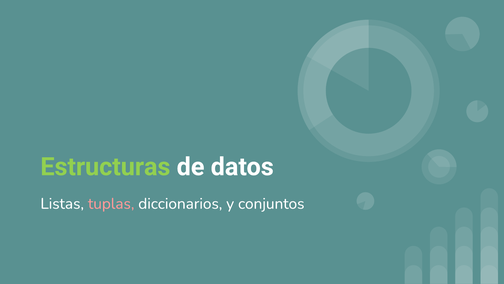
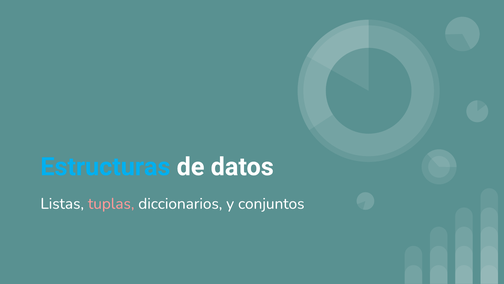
Estructuras colour: light green -> light blue
